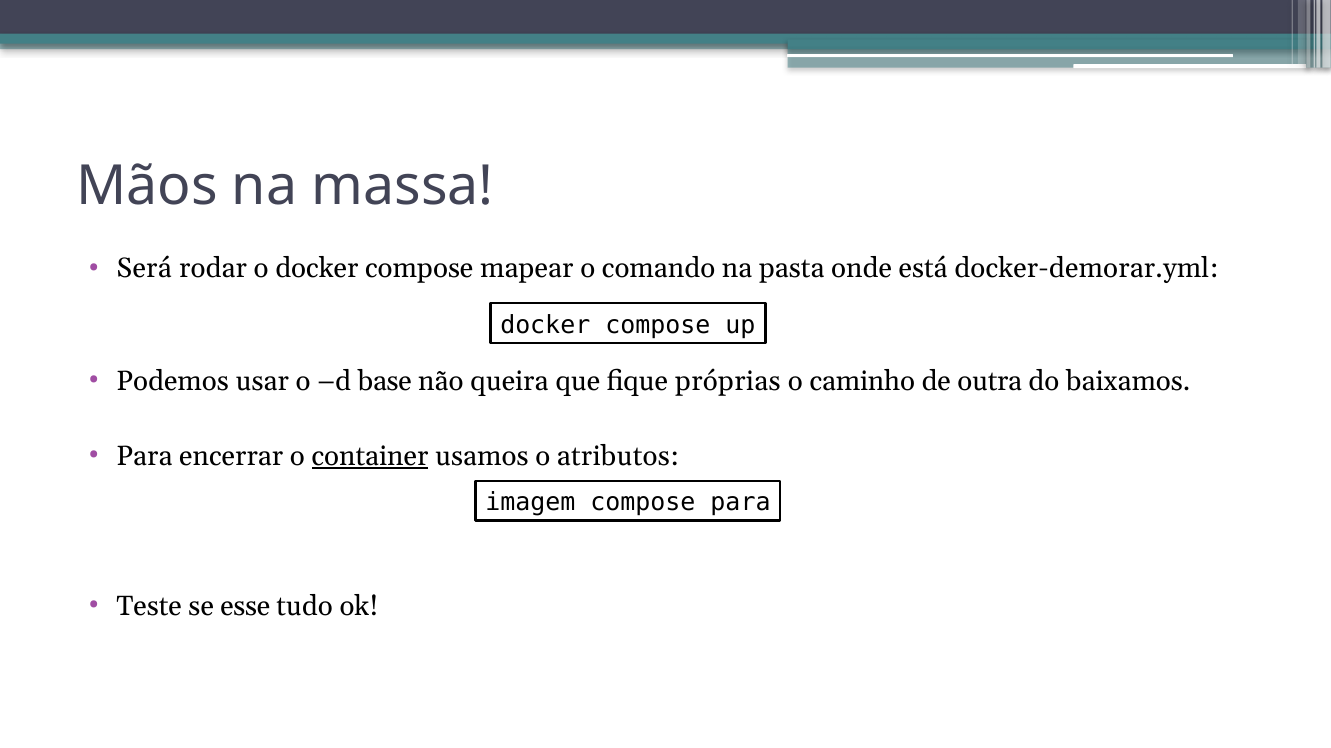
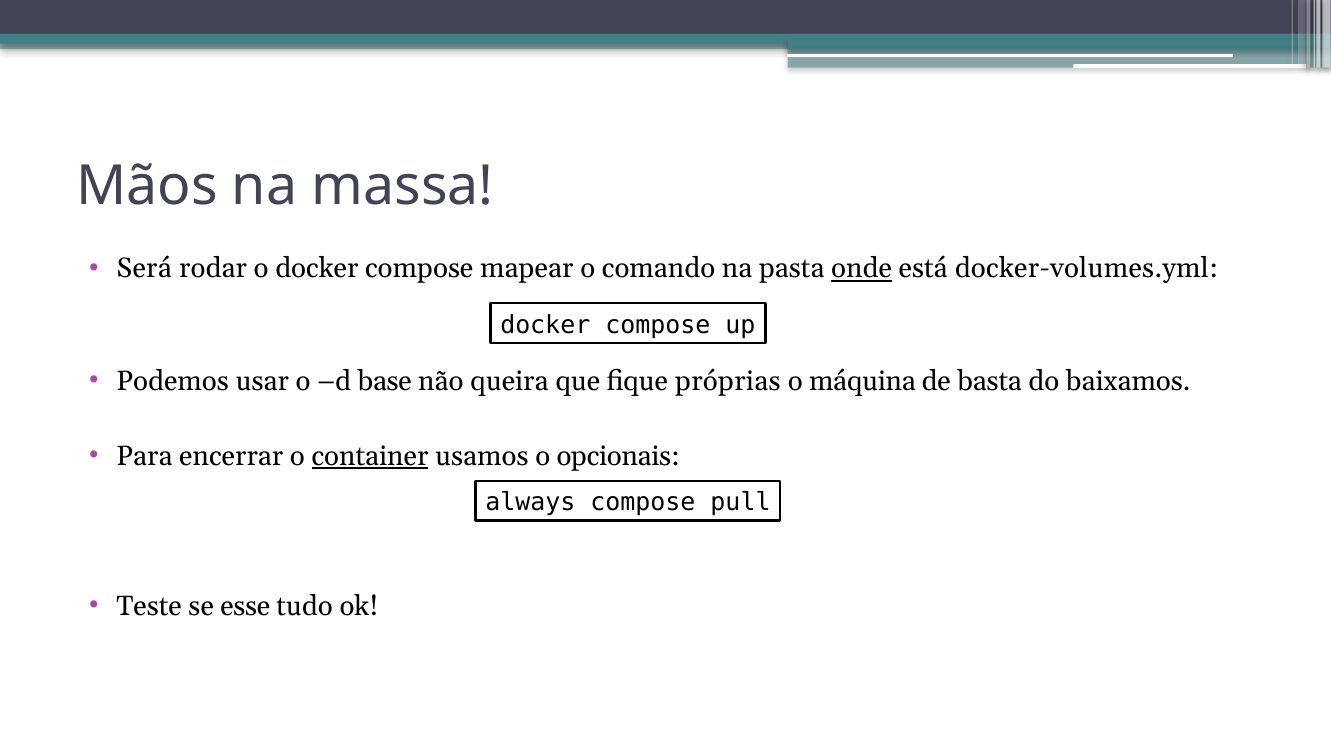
onde underline: none -> present
docker-demorar.yml: docker-demorar.yml -> docker-volumes.yml
caminho: caminho -> máquina
outra: outra -> basta
atributos: atributos -> opcionais
imagem: imagem -> always
compose para: para -> pull
